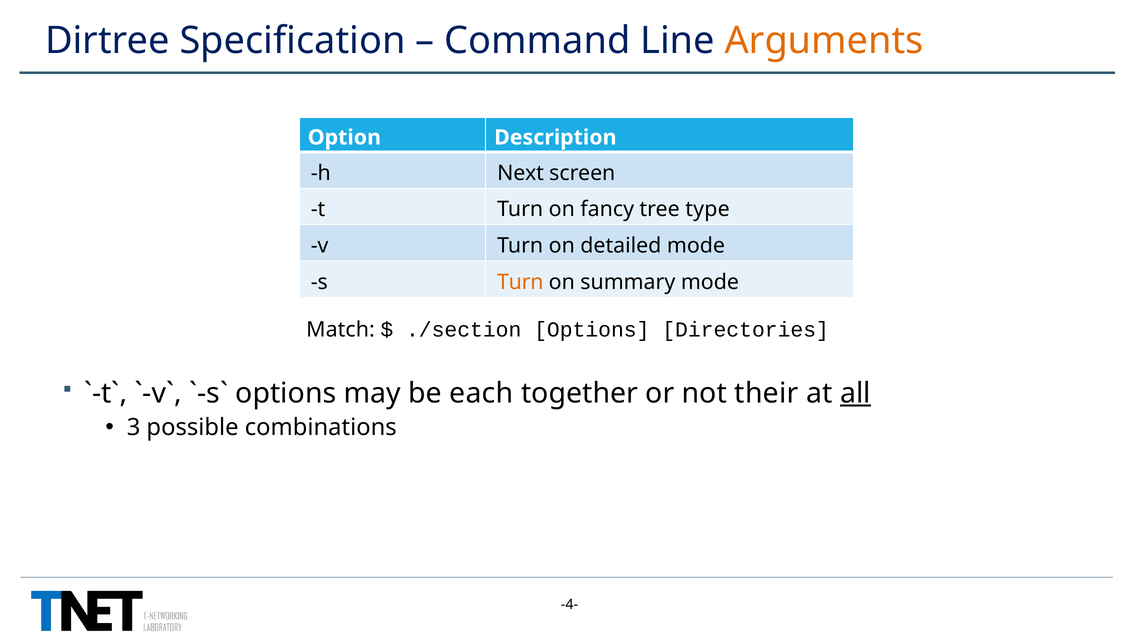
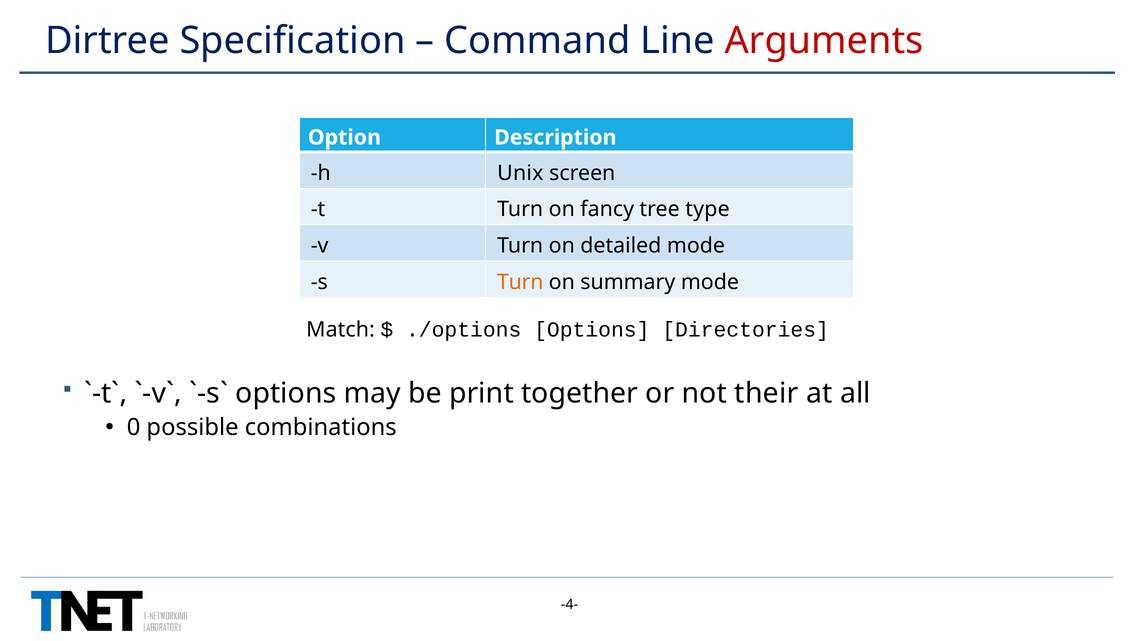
Arguments colour: orange -> red
Next: Next -> Unix
./section: ./section -> ./options
each: each -> print
all underline: present -> none
3: 3 -> 0
